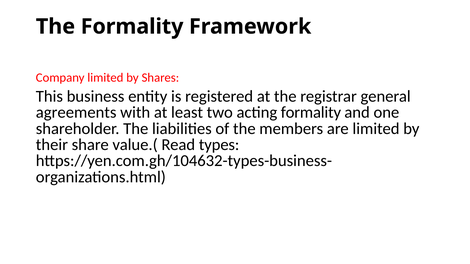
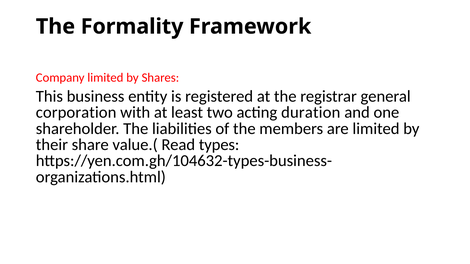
agreements: agreements -> corporation
acting formality: formality -> duration
